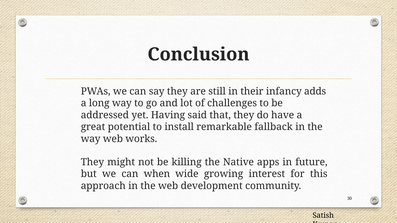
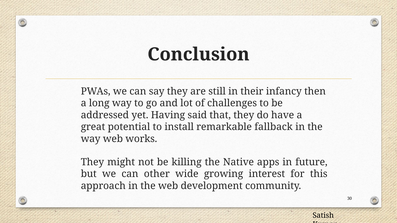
adds: adds -> then
when: when -> other
